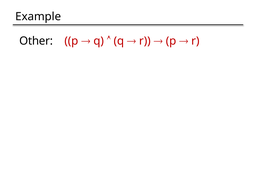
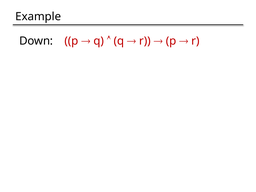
Other: Other -> Down
